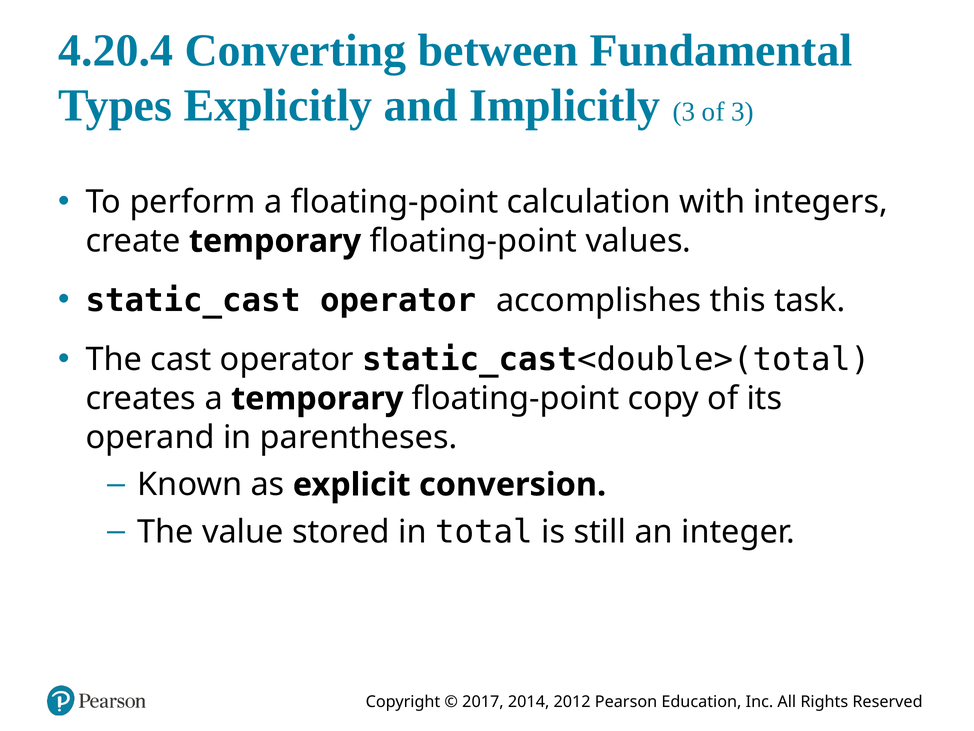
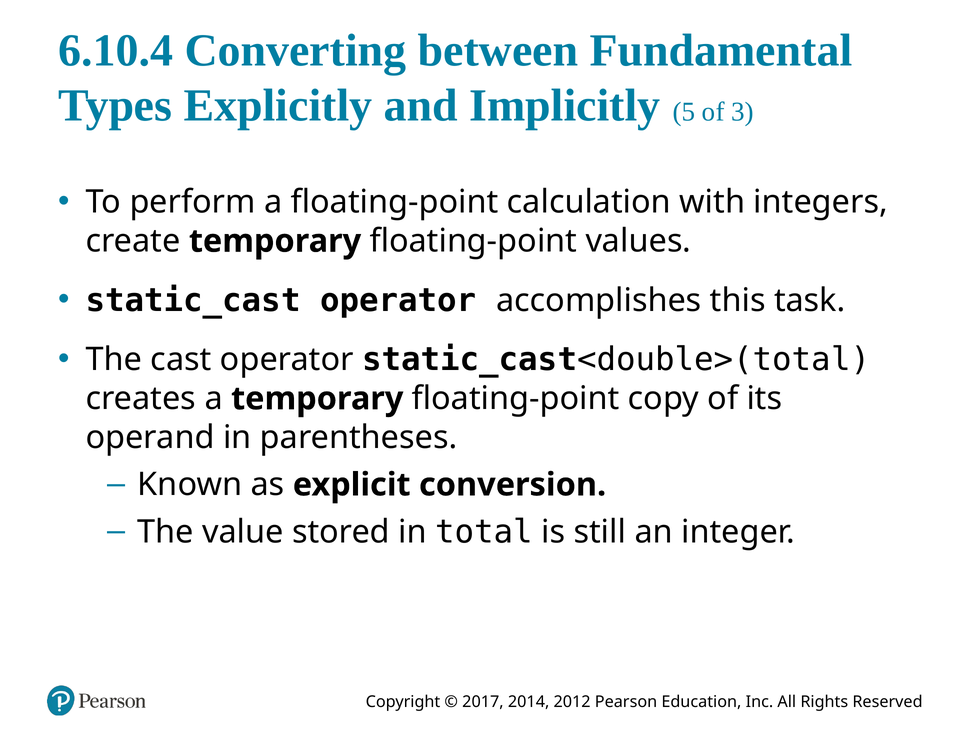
4.20.4: 4.20.4 -> 6.10.4
Implicitly 3: 3 -> 5
